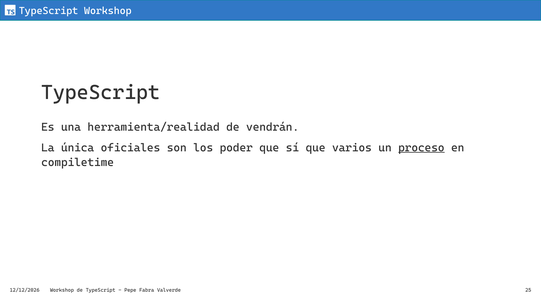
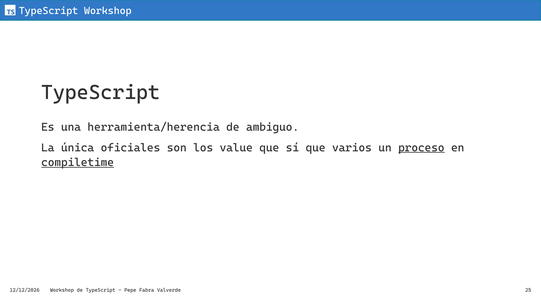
herramienta/realidad: herramienta/realidad -> herramienta/herencia
vendrán: vendrán -> ambiguo
poder: poder -> value
compiletime underline: none -> present
